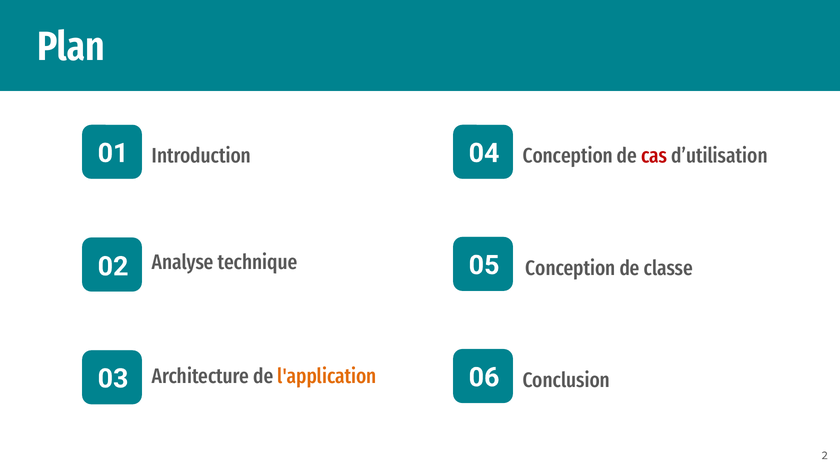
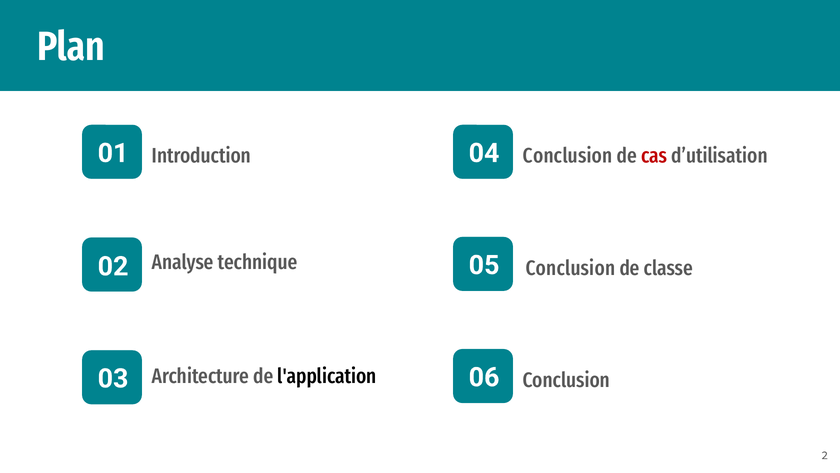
04 Conception: Conception -> Conclusion
Conception at (571, 268): Conception -> Conclusion
l'application colour: orange -> black
